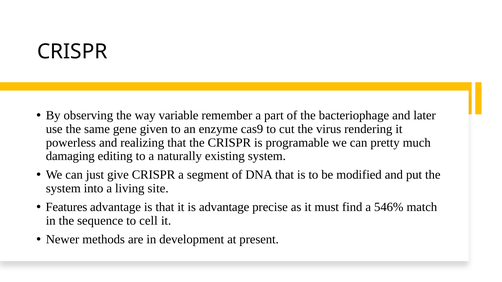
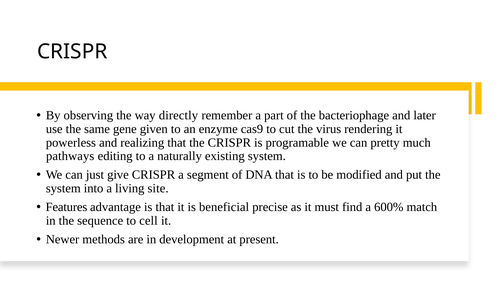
variable: variable -> directly
damaging: damaging -> pathways
is advantage: advantage -> beneficial
546%: 546% -> 600%
